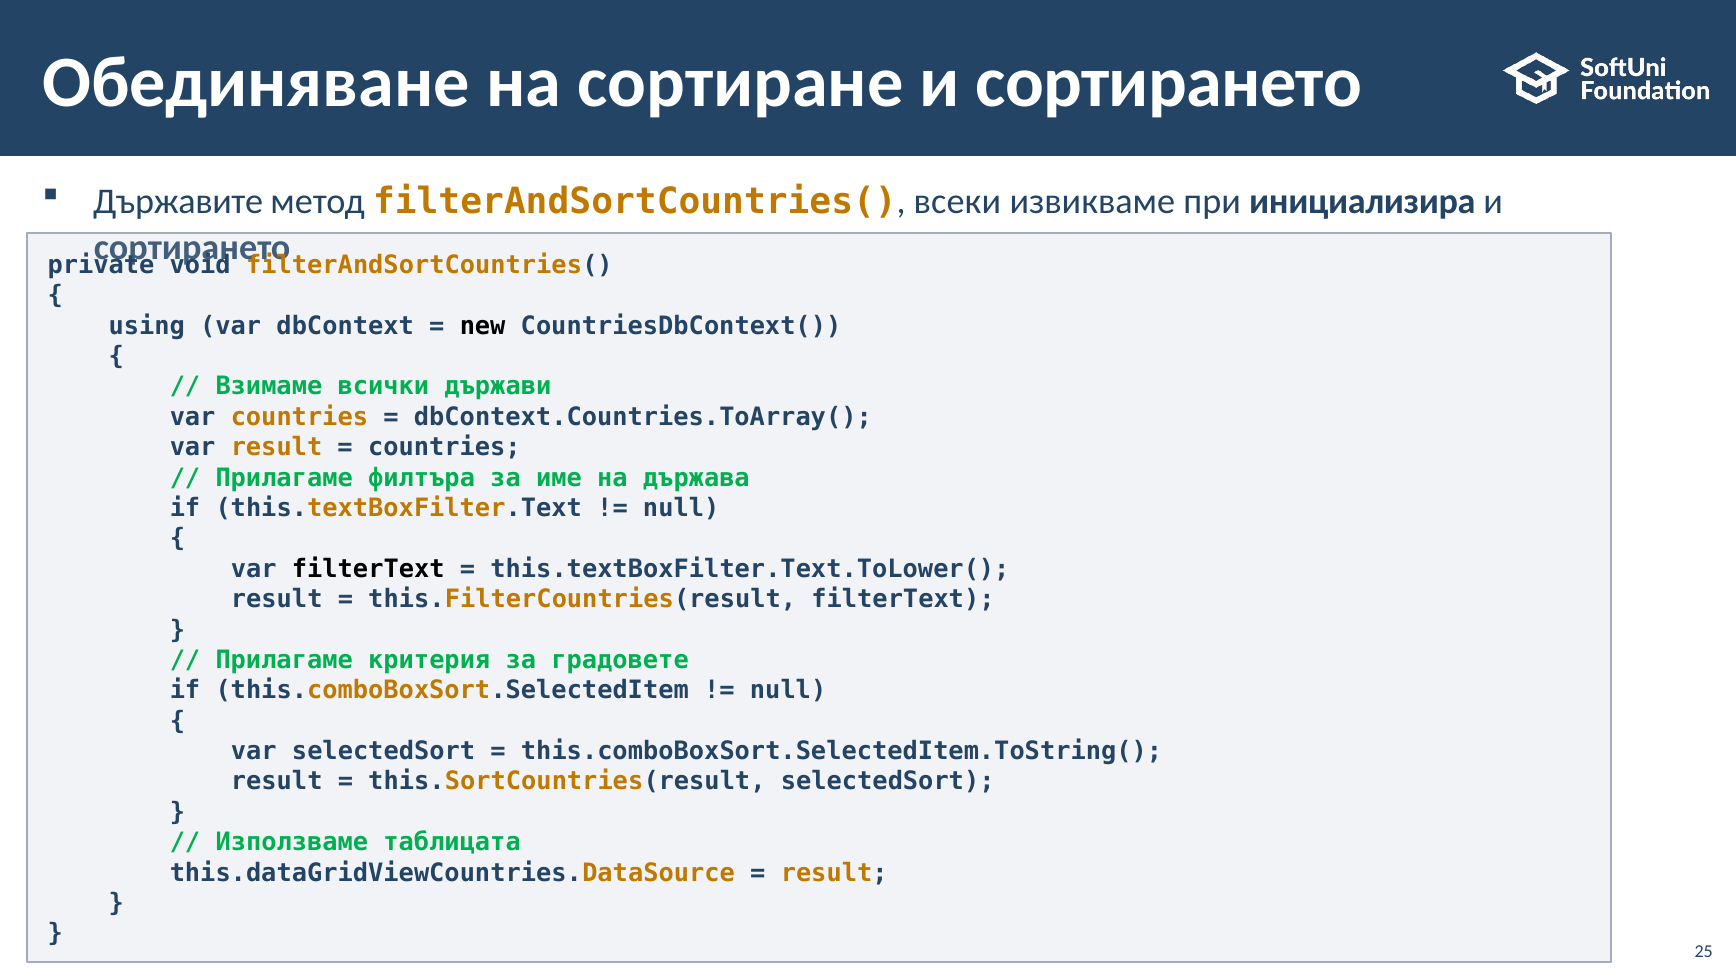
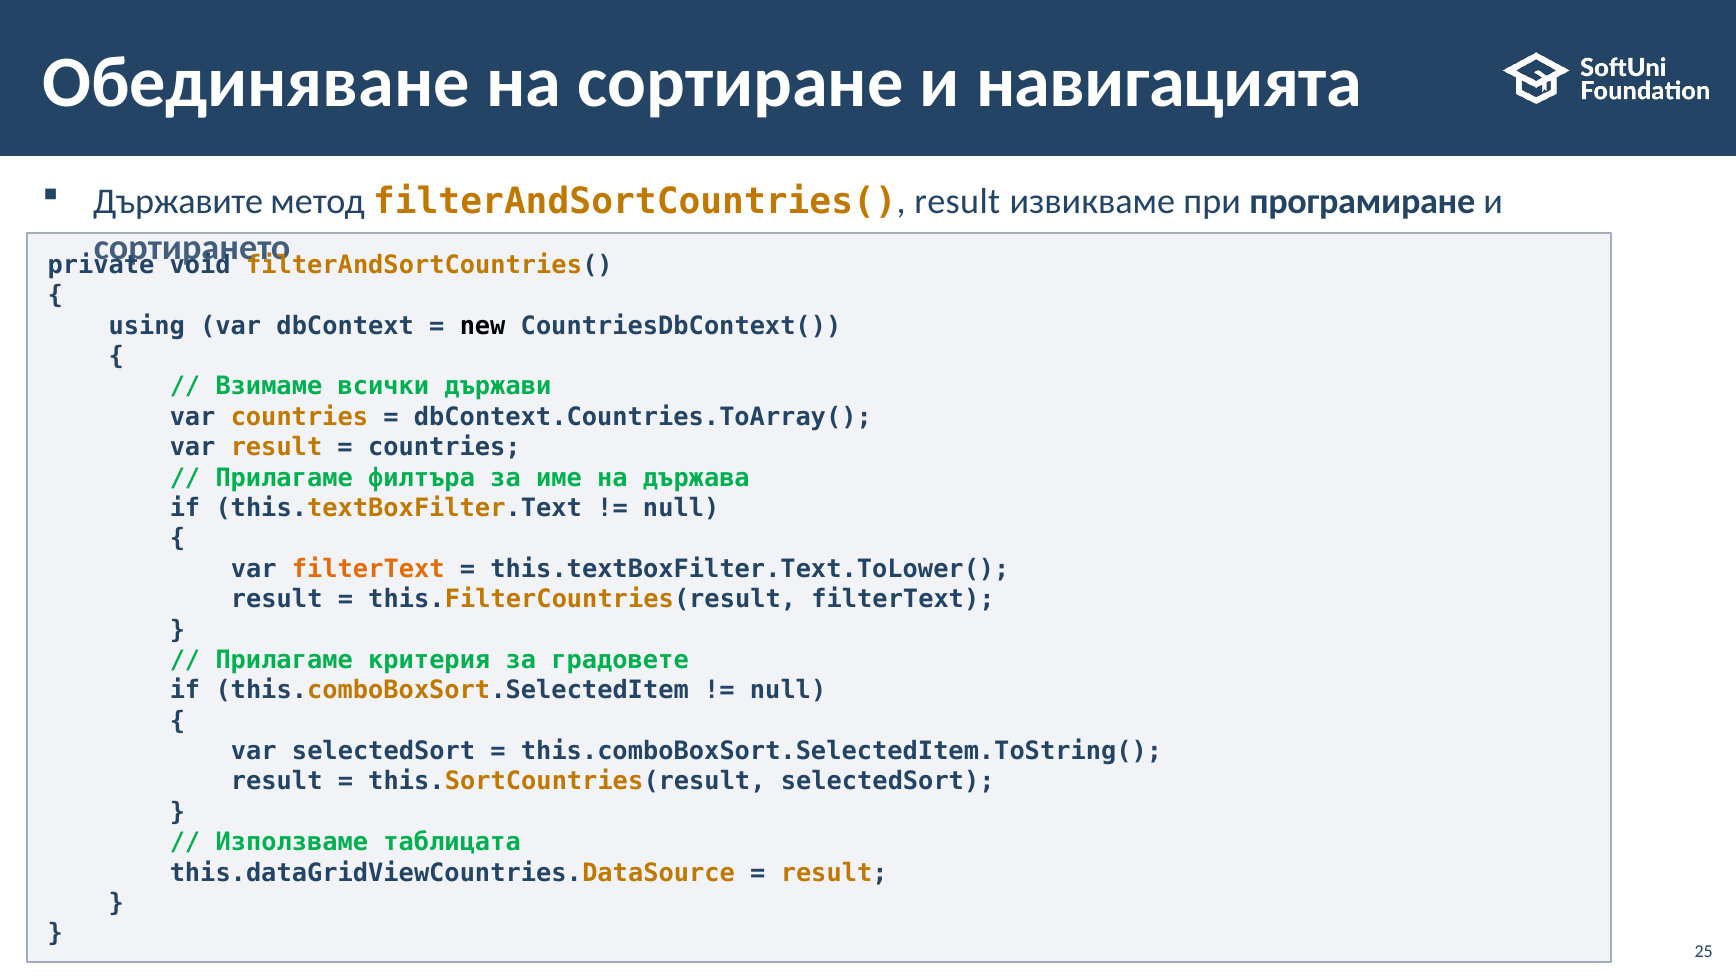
сортиране и сортирането: сортирането -> навигацията
filterAndSortCountries( всеки: всеки -> result
инициализира: инициализира -> програмиране
filterText at (368, 569) colour: black -> orange
